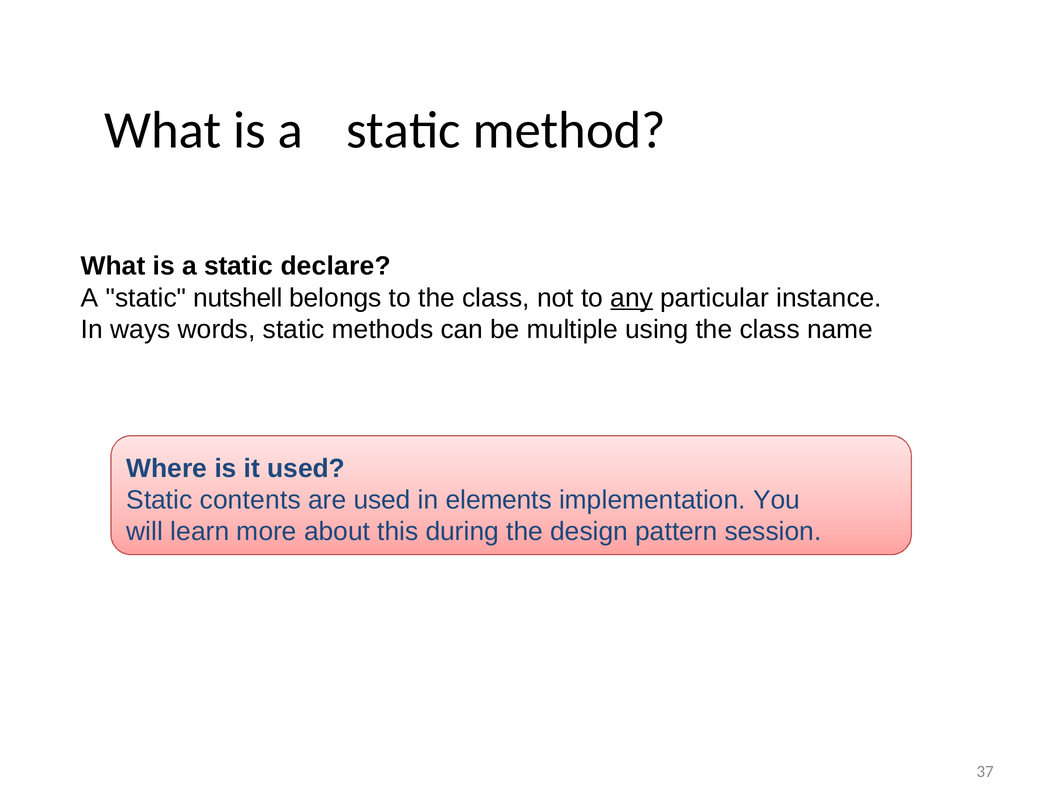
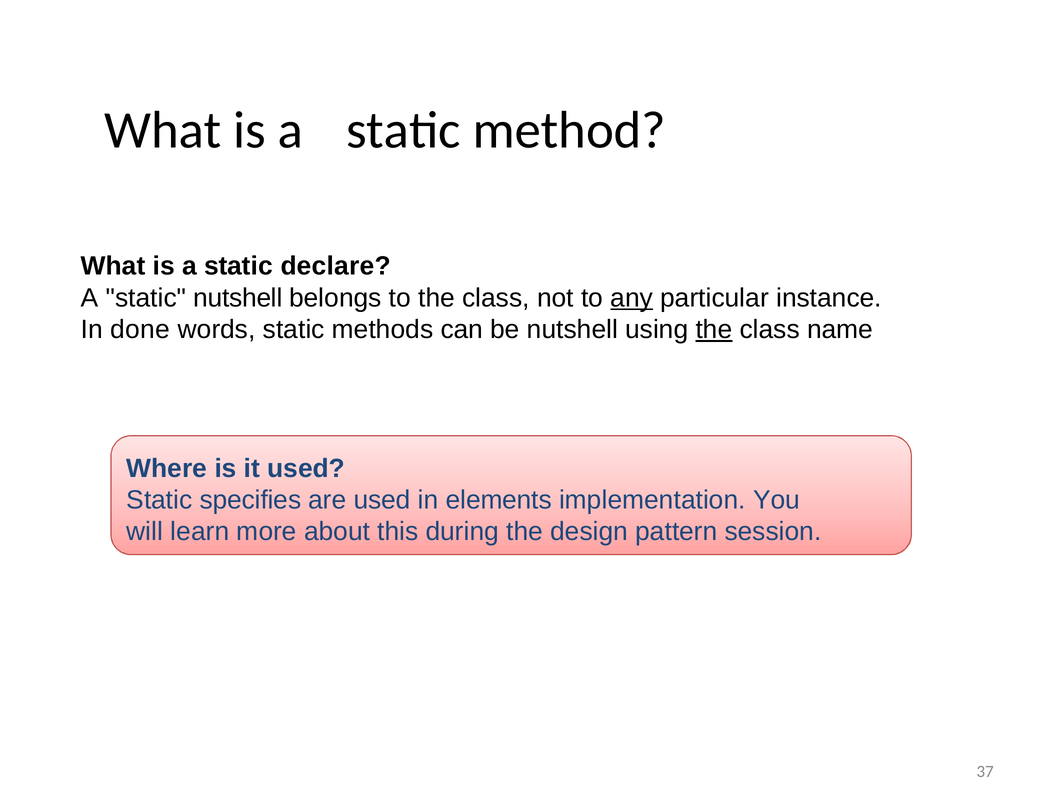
ways: ways -> done
be multiple: multiple -> nutshell
the at (714, 330) underline: none -> present
contents: contents -> specifies
